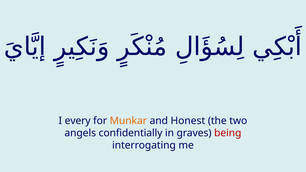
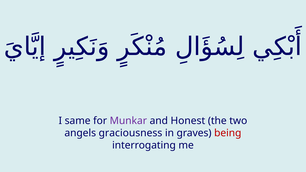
every: every -> same
Munkar colour: orange -> purple
confidentially: confidentially -> graciousness
